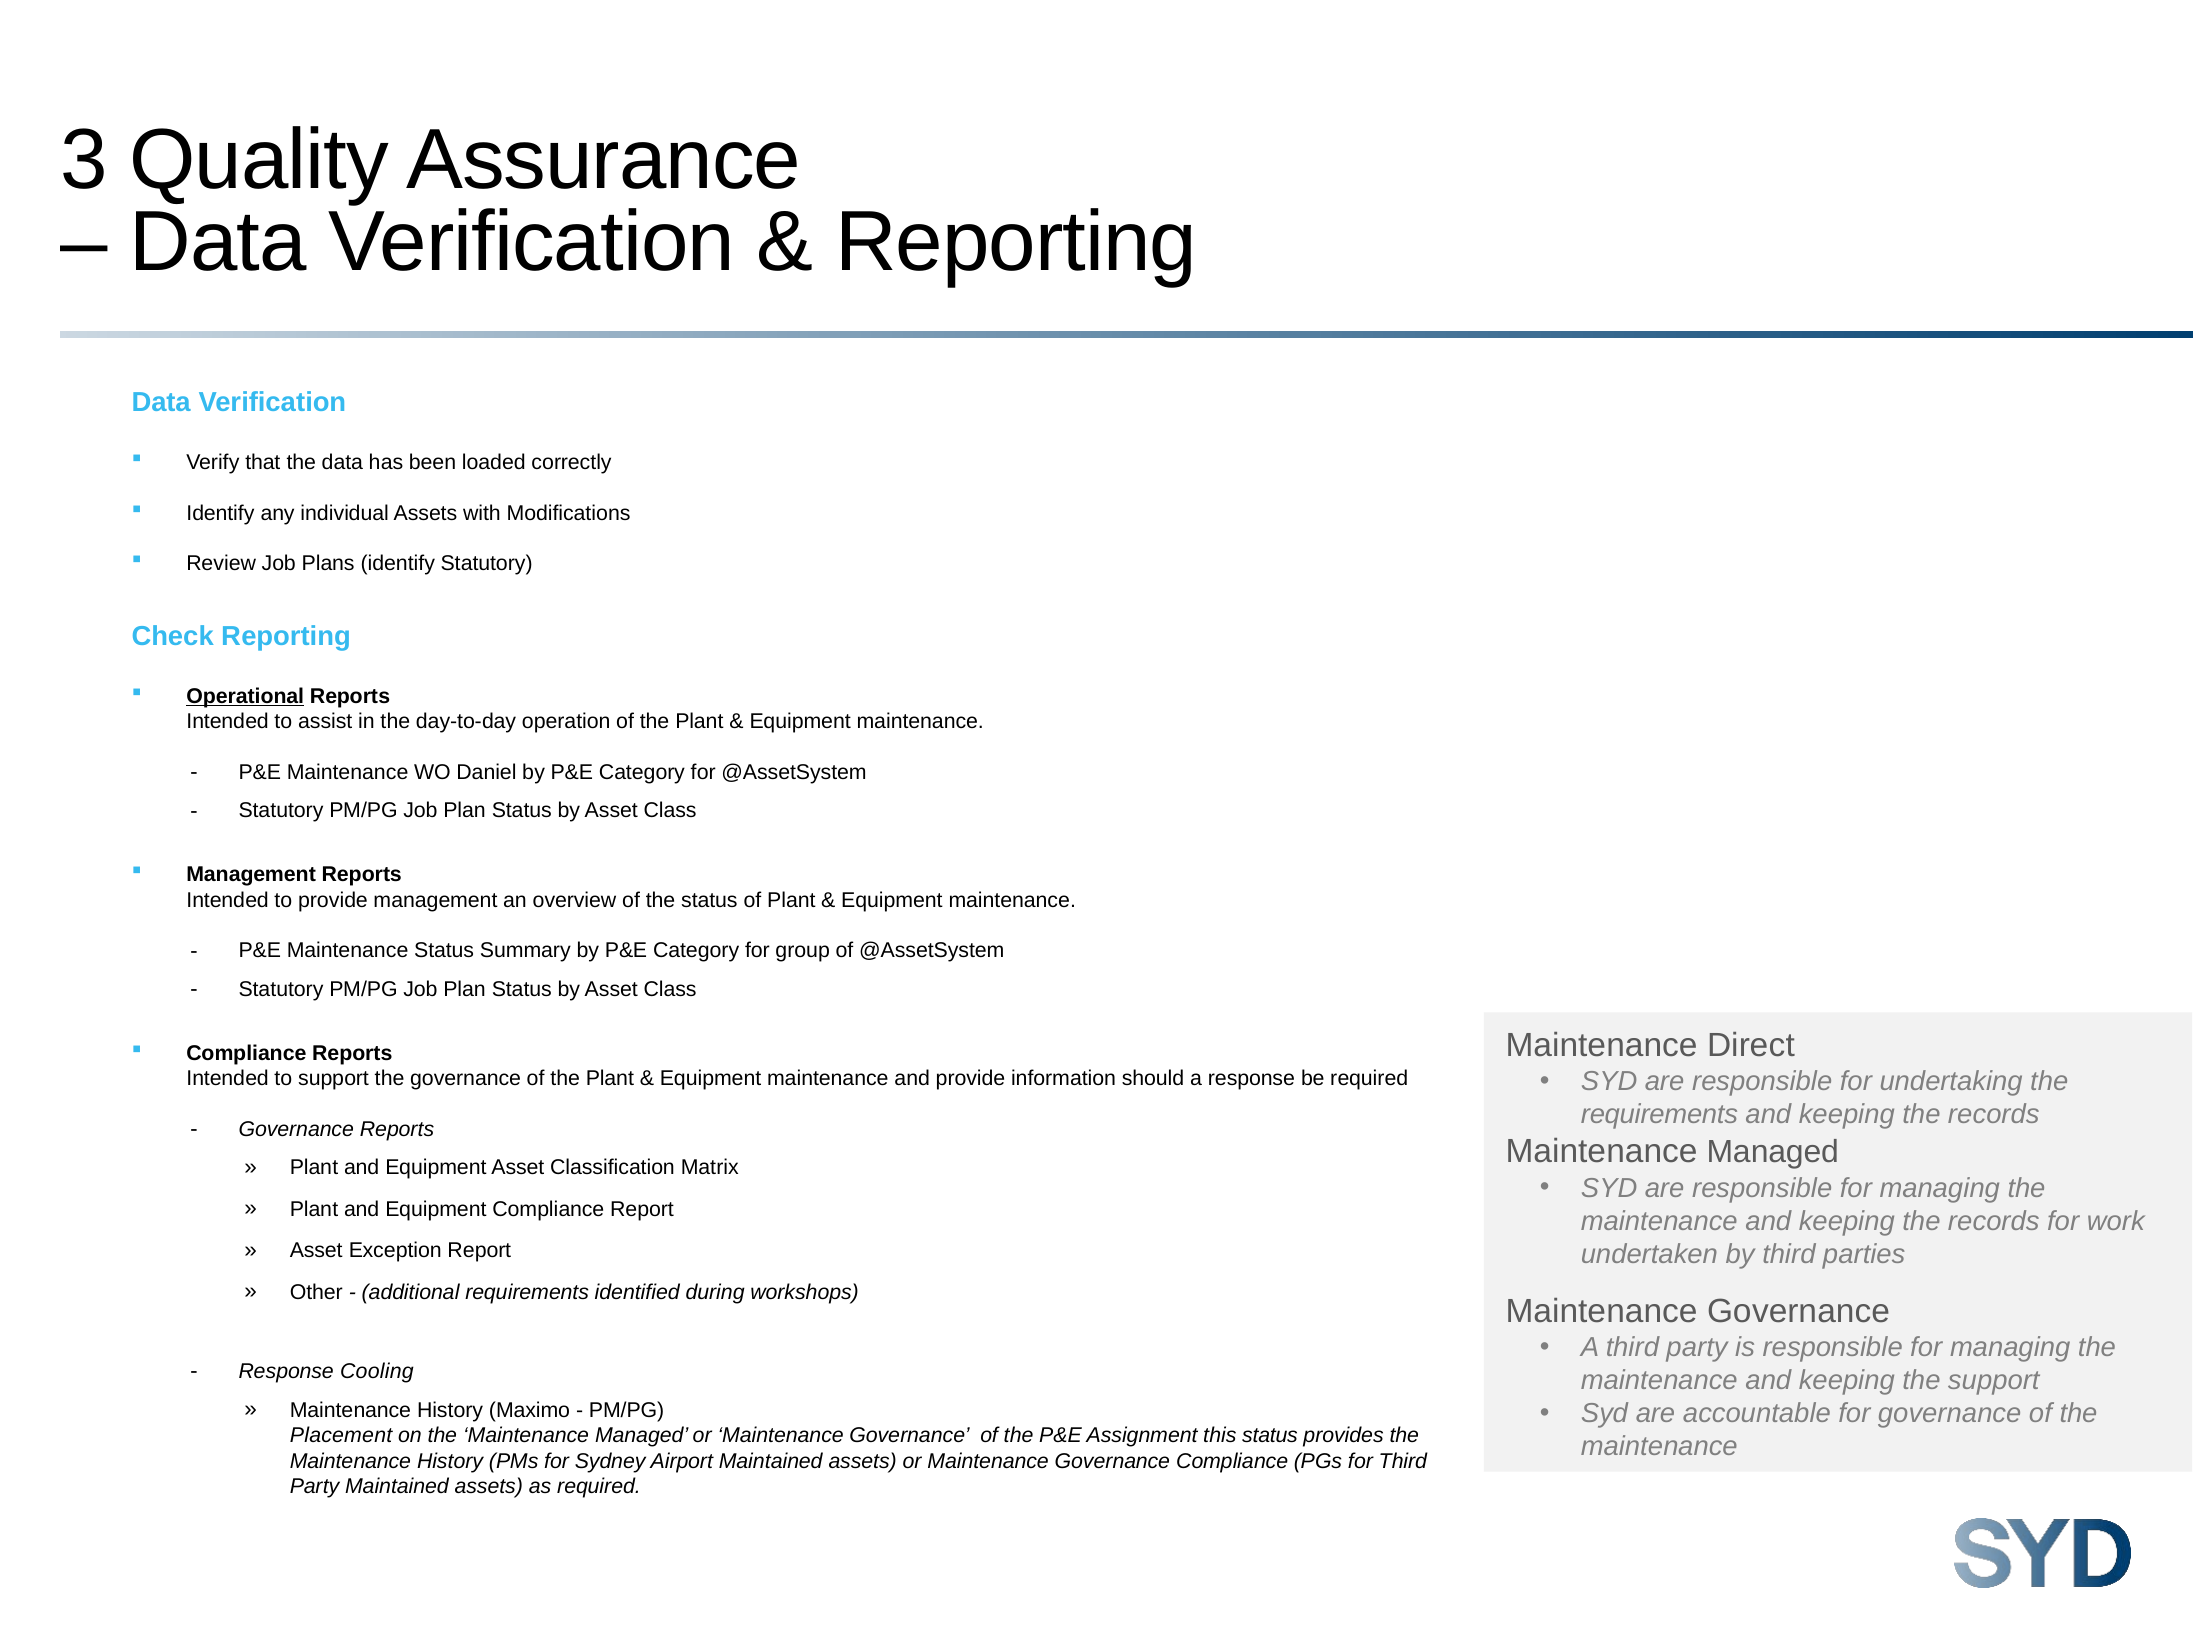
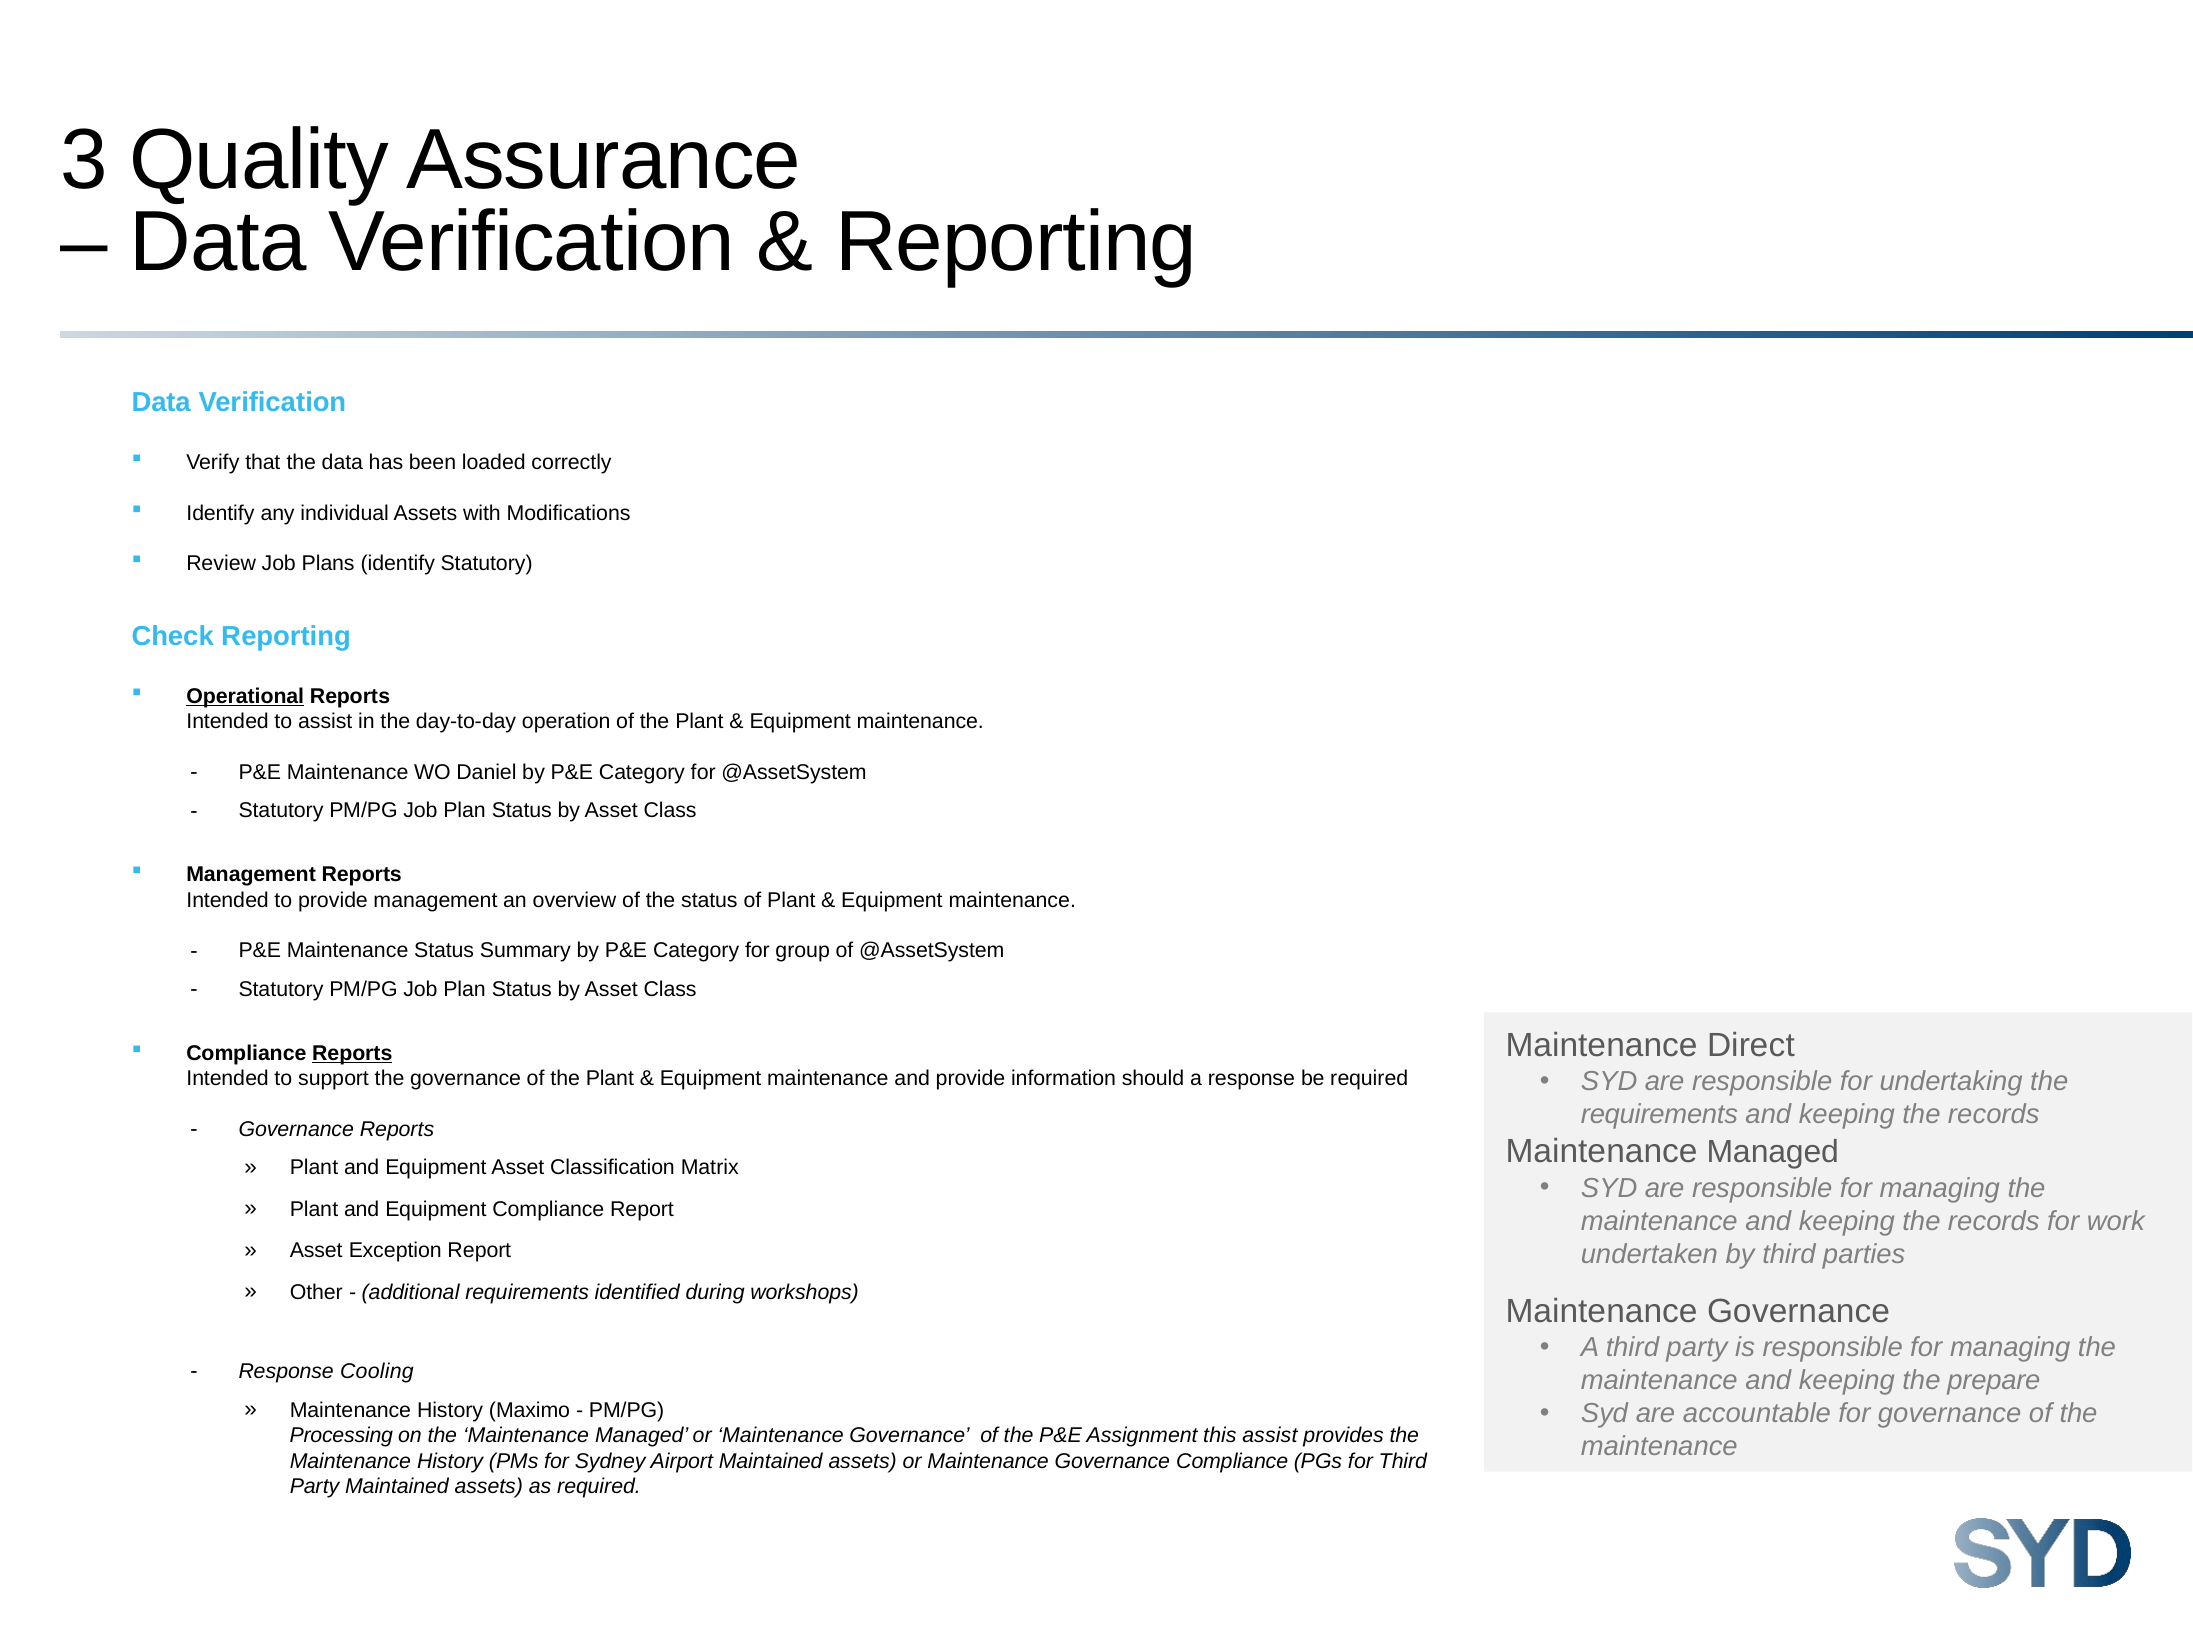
Reports at (352, 1053) underline: none -> present
the support: support -> prepare
Placement: Placement -> Processing
this status: status -> assist
